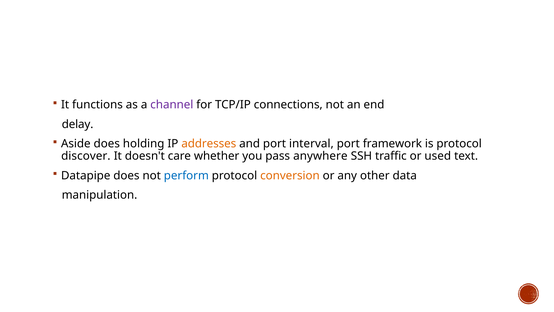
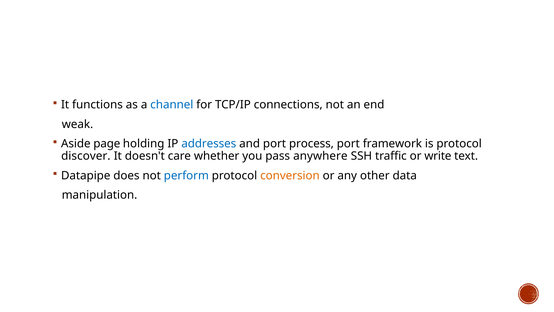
channel colour: purple -> blue
delay: delay -> weak
Aside does: does -> page
addresses colour: orange -> blue
interval: interval -> process
used: used -> write
